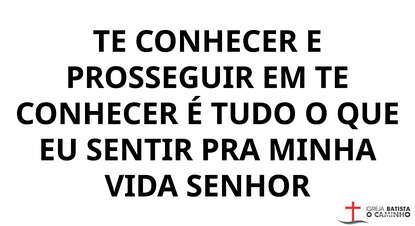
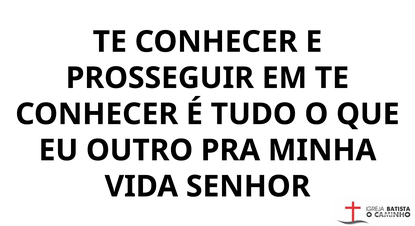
SENTIR: SENTIR -> OUTRO
